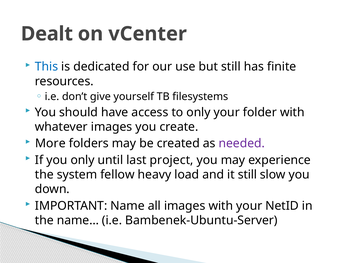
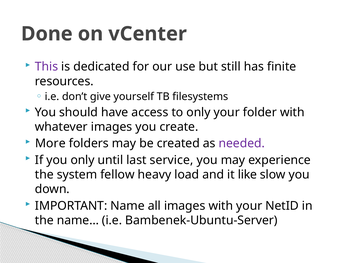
Dealt: Dealt -> Done
This colour: blue -> purple
project: project -> service
it still: still -> like
